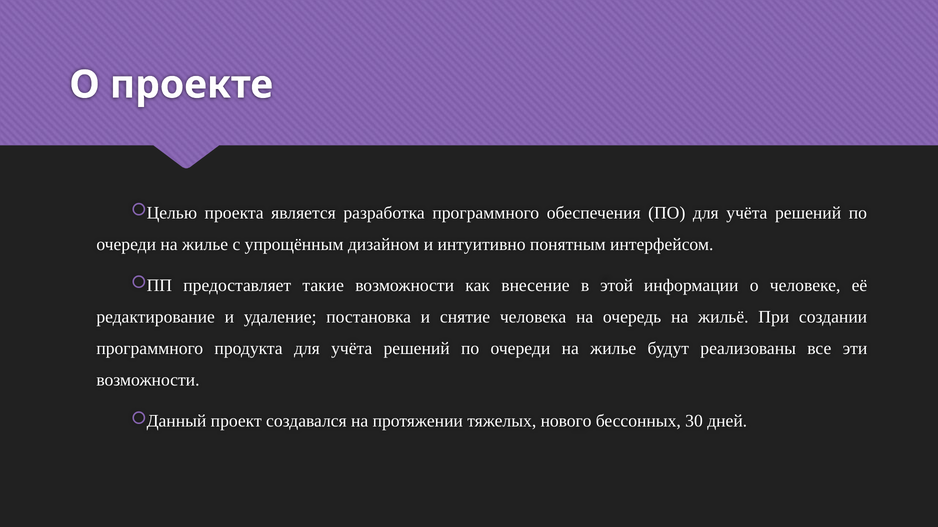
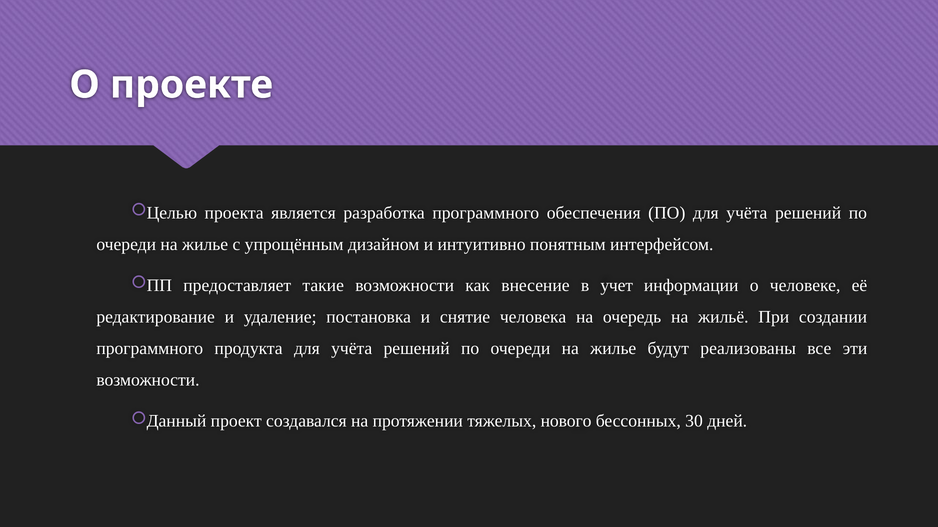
этой: этой -> учет
